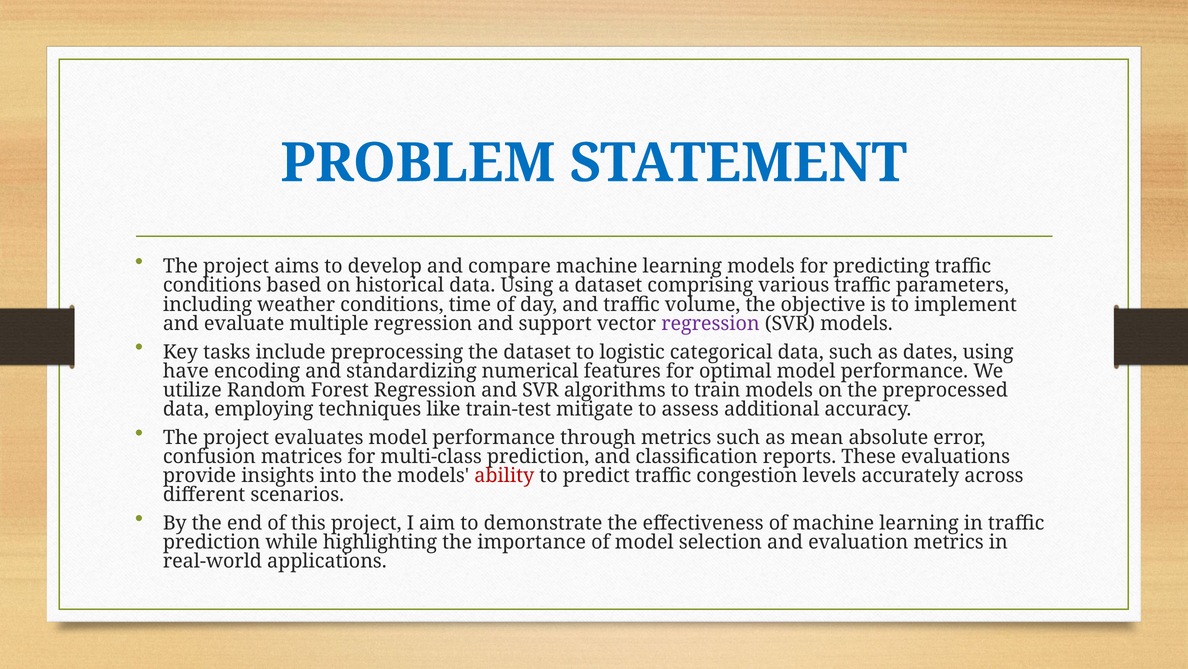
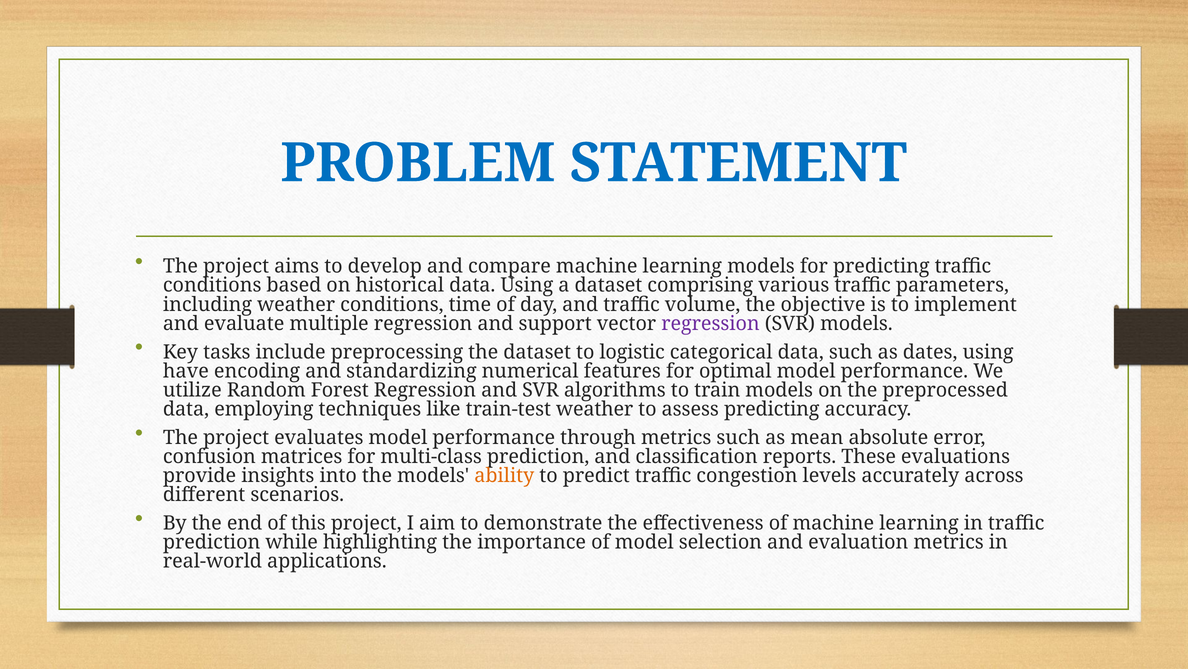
train-test mitigate: mitigate -> weather
assess additional: additional -> predicting
ability colour: red -> orange
